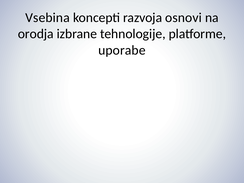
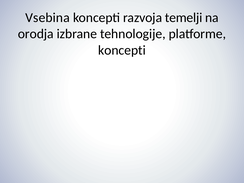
osnovi: osnovi -> temelji
uporabe at (122, 50): uporabe -> koncepti
